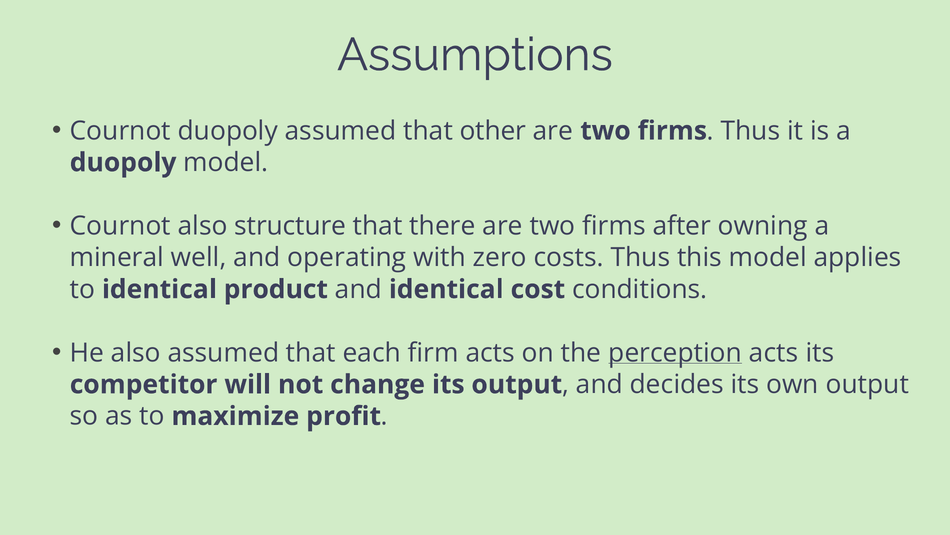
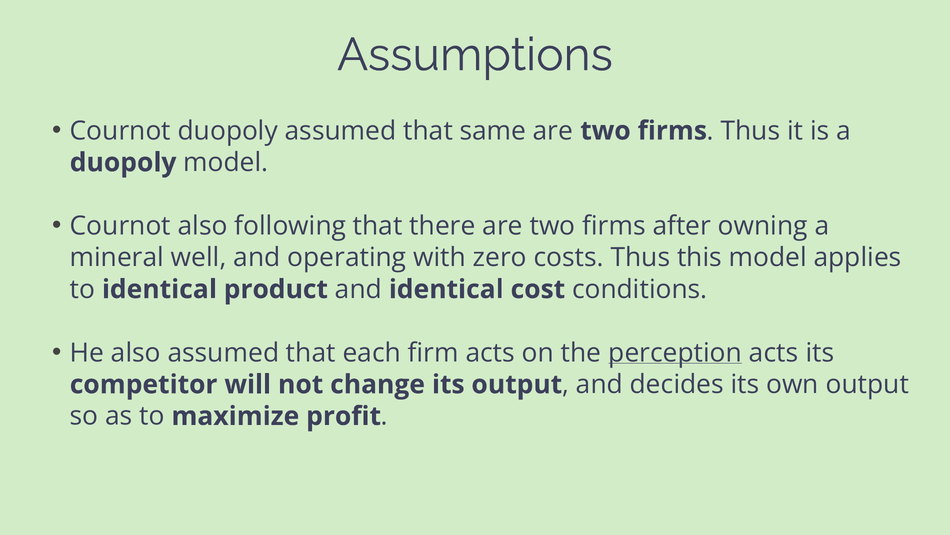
other: other -> same
structure: structure -> following
